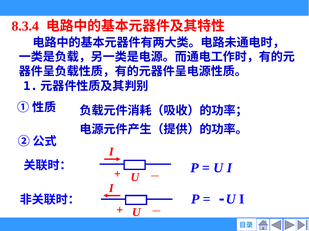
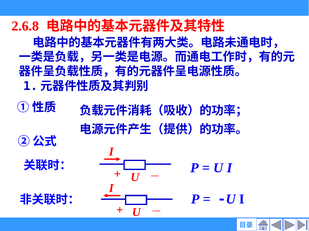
8.3.4: 8.3.4 -> 2.6.8
